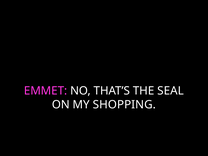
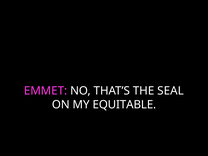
SHOPPING: SHOPPING -> EQUITABLE
